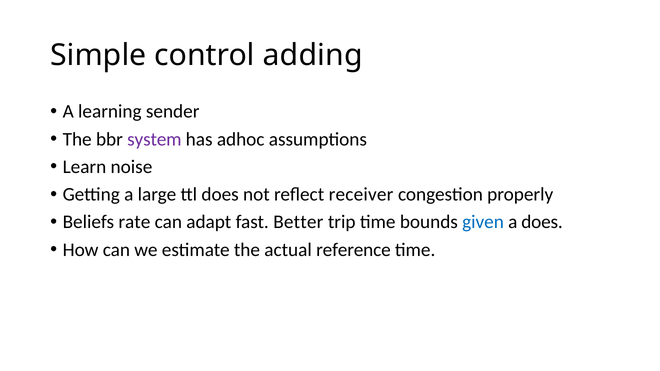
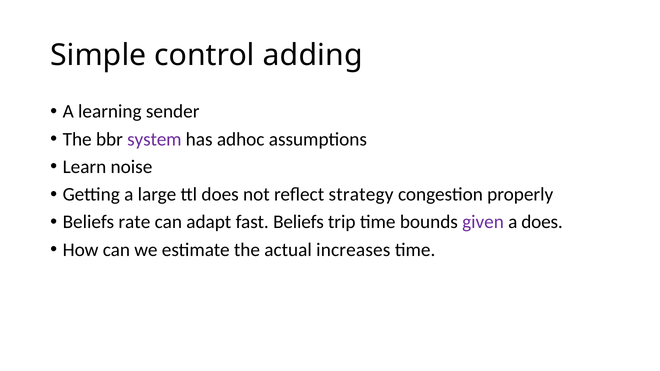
receiver: receiver -> strategy
fast Better: Better -> Beliefs
given colour: blue -> purple
reference: reference -> increases
